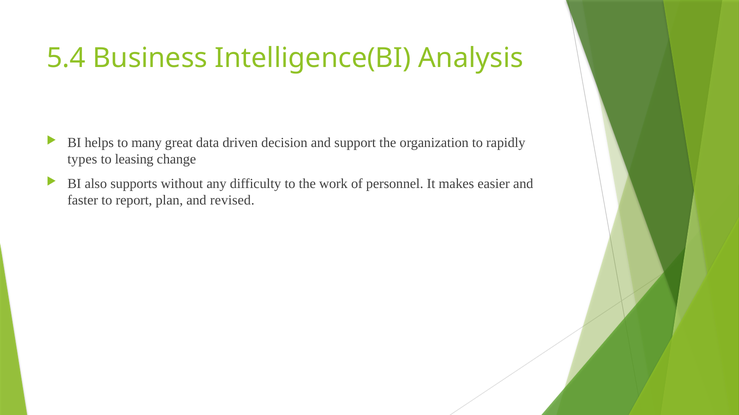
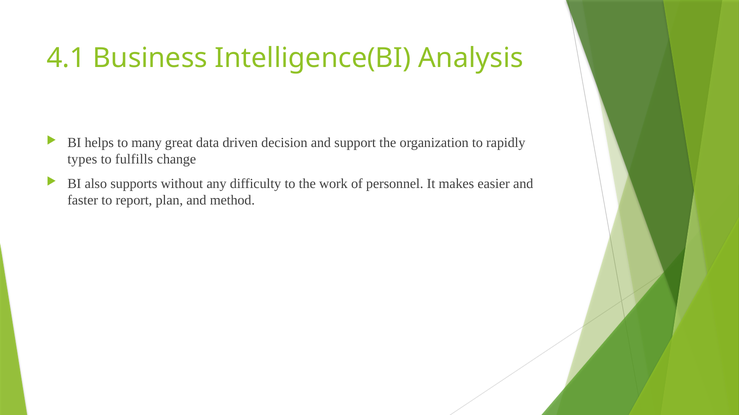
5.4: 5.4 -> 4.1
leasing: leasing -> fulfills
revised: revised -> method
